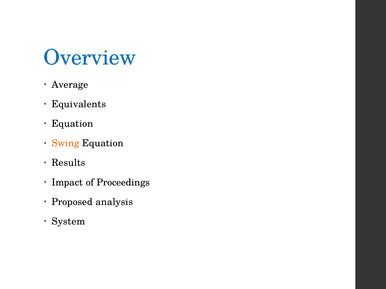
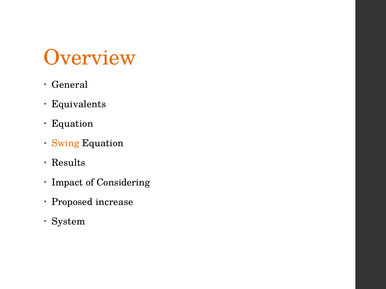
Overview colour: blue -> orange
Average: Average -> General
Proceedings: Proceedings -> Considering
analysis: analysis -> increase
